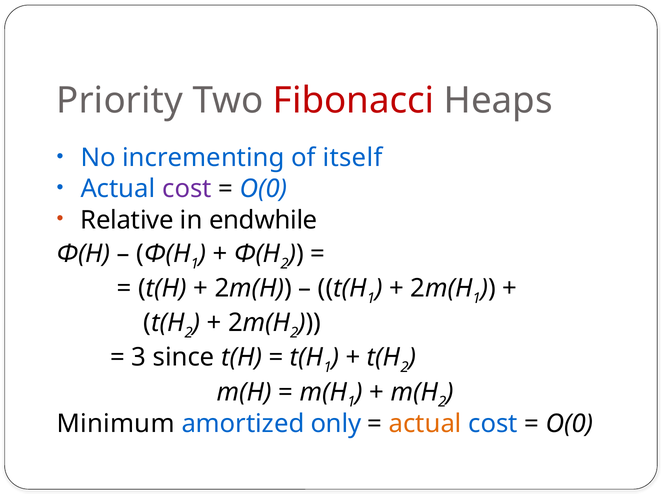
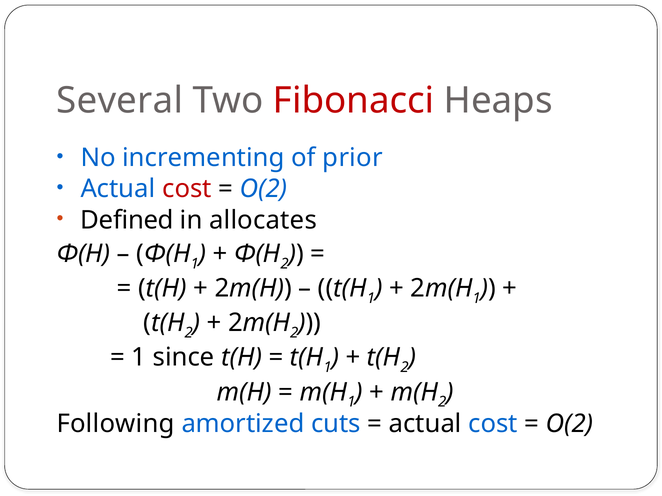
Priority: Priority -> Several
itself: itself -> prior
cost at (187, 189) colour: purple -> red
O(0 at (263, 189): O(0 -> O(2
Relative: Relative -> Defined
endwhile: endwhile -> allocates
3 at (139, 358): 3 -> 1
Minimum: Minimum -> Following
only: only -> cuts
actual at (425, 424) colour: orange -> black
O(0 at (570, 424): O(0 -> O(2
